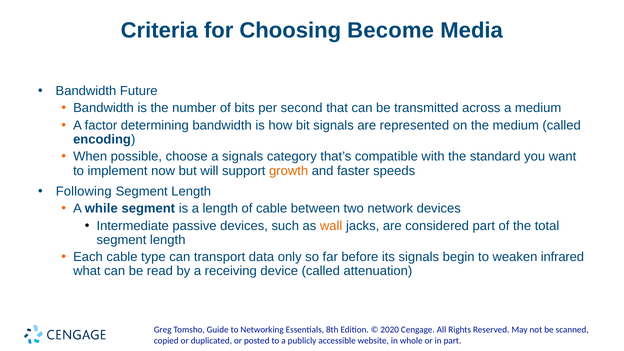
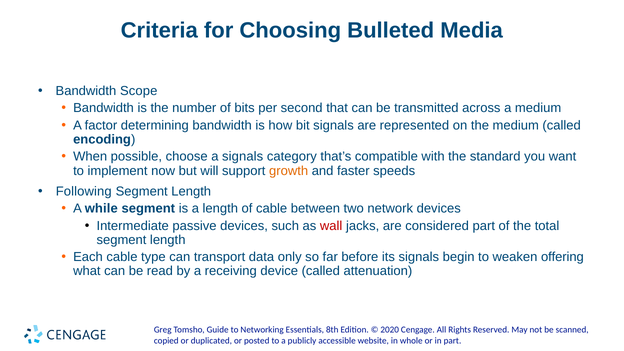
Become: Become -> Bulleted
Future: Future -> Scope
wall colour: orange -> red
infrared: infrared -> offering
